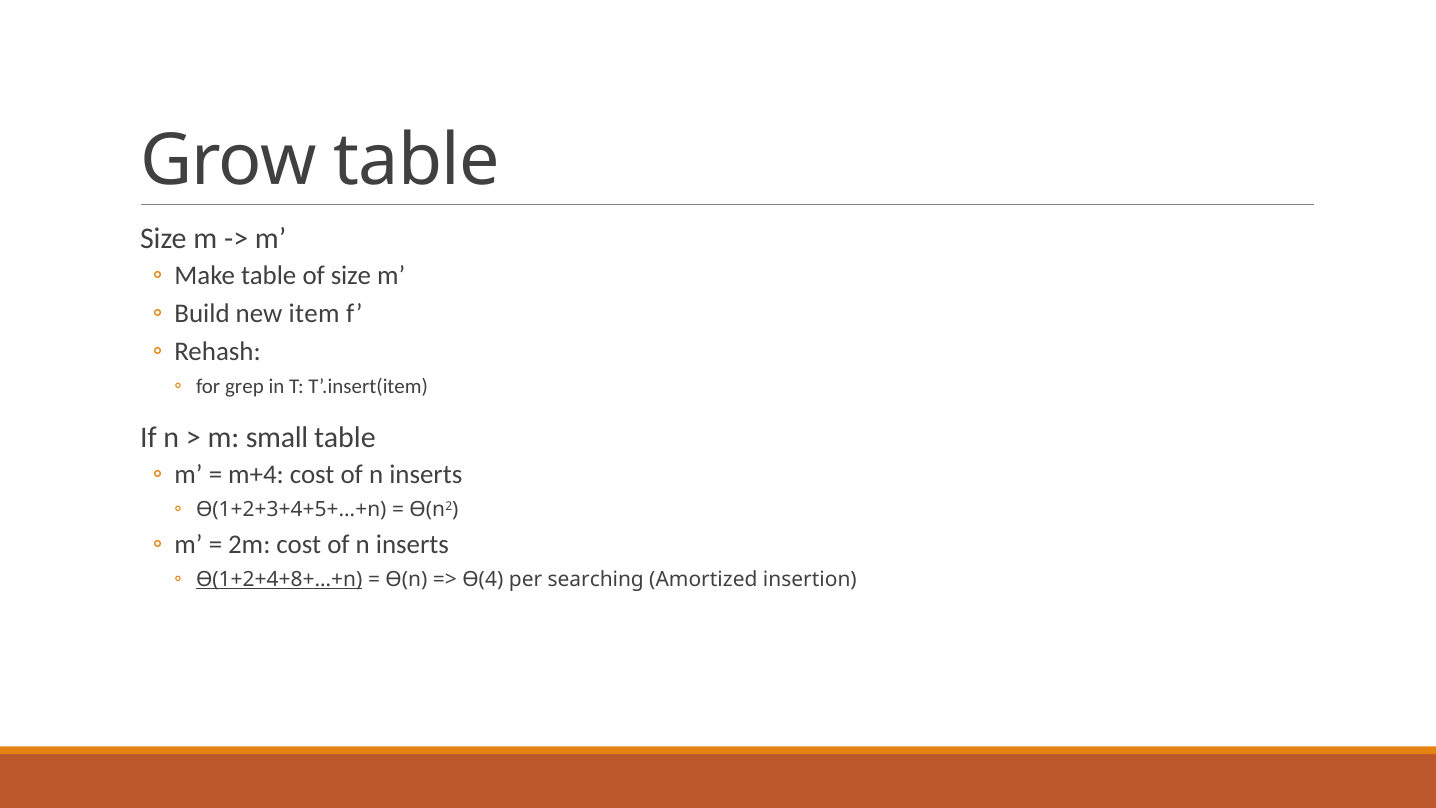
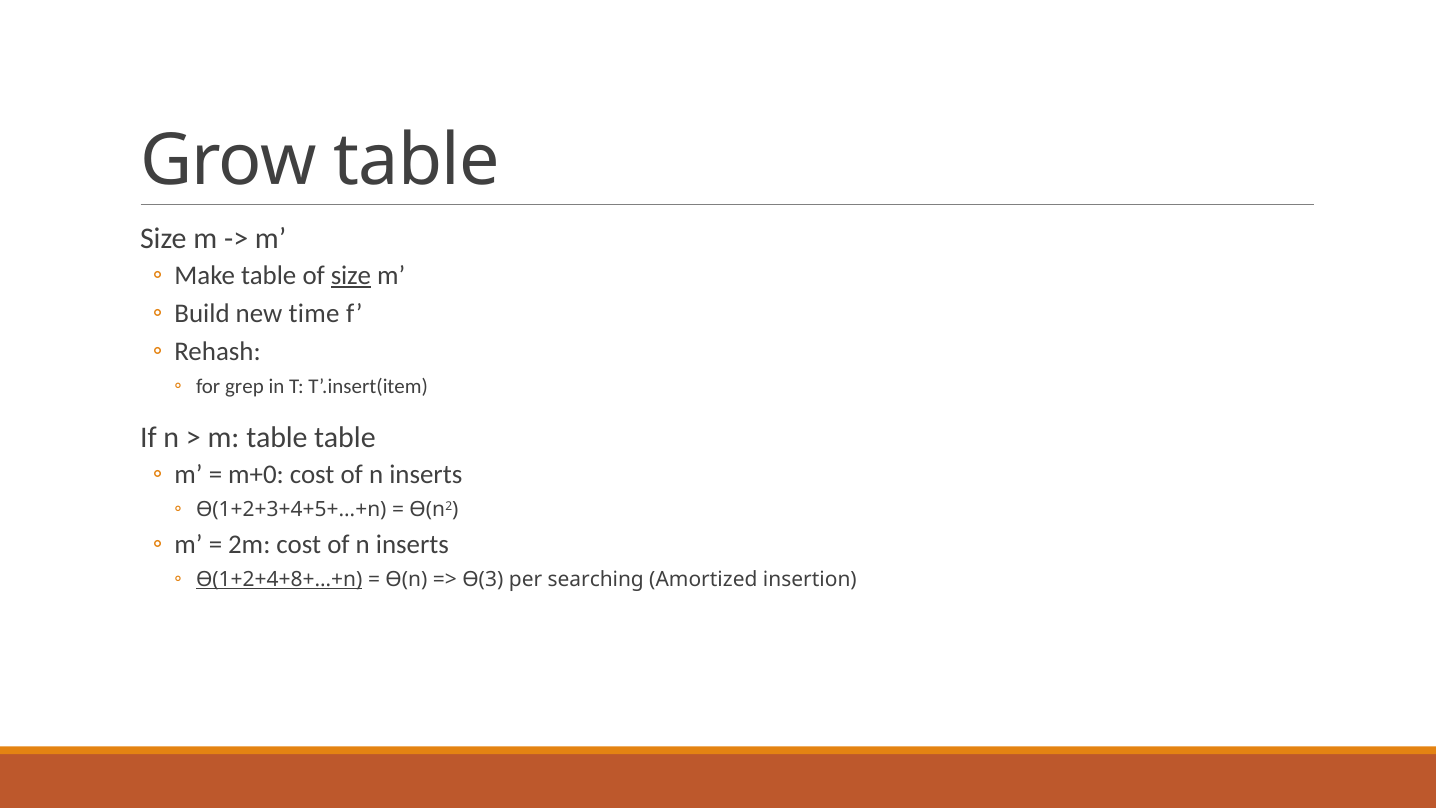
size at (351, 275) underline: none -> present
item: item -> time
m small: small -> table
m+4: m+4 -> m+0
Ɵ(4: Ɵ(4 -> Ɵ(3
